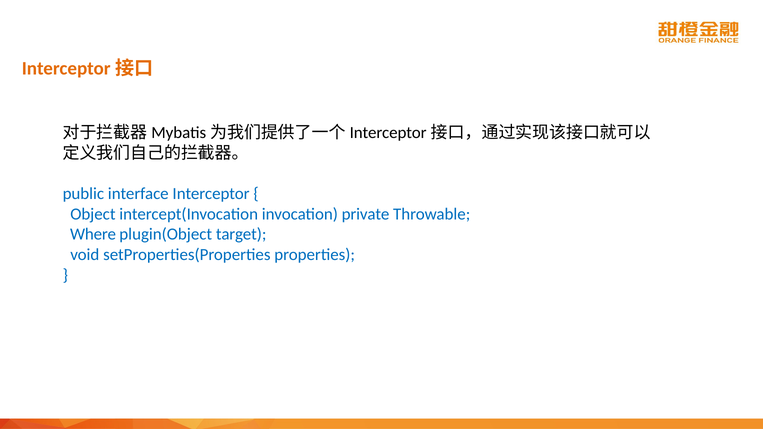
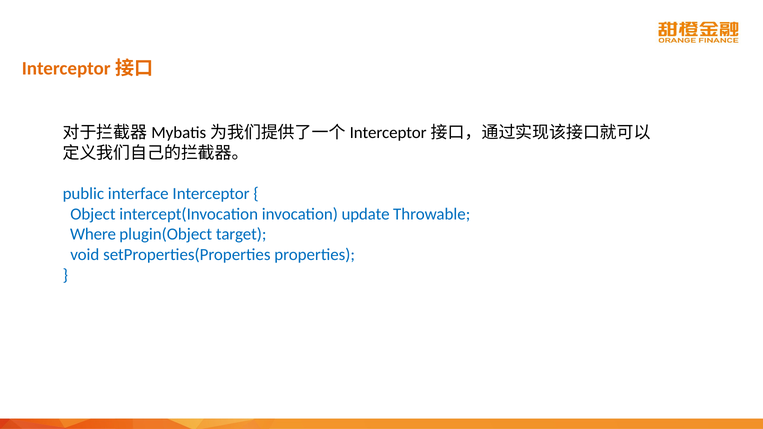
private: private -> update
